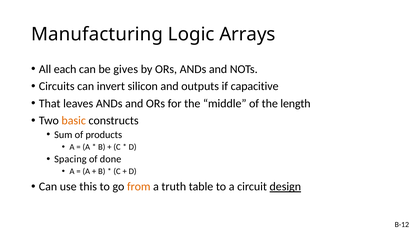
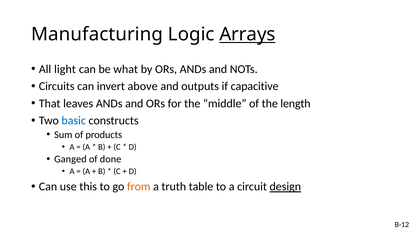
Arrays underline: none -> present
each: each -> light
gives: gives -> what
silicon: silicon -> above
basic colour: orange -> blue
Spacing: Spacing -> Ganged
